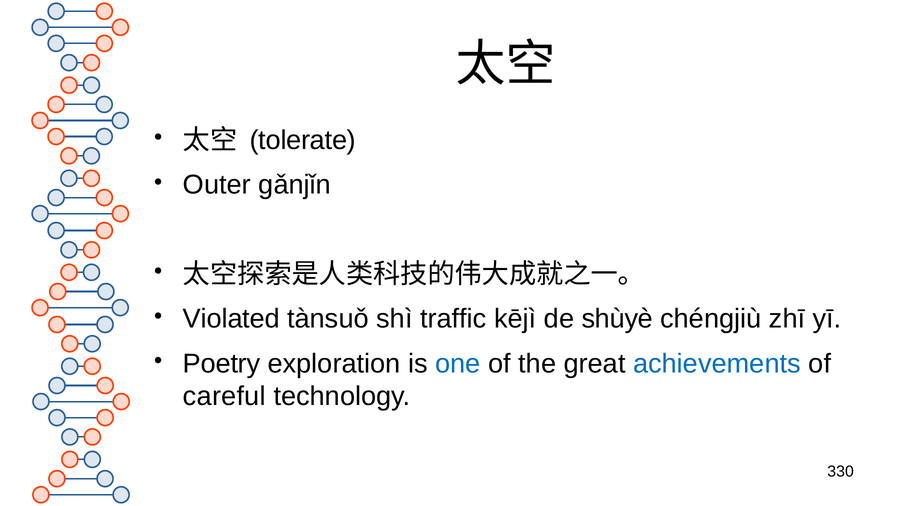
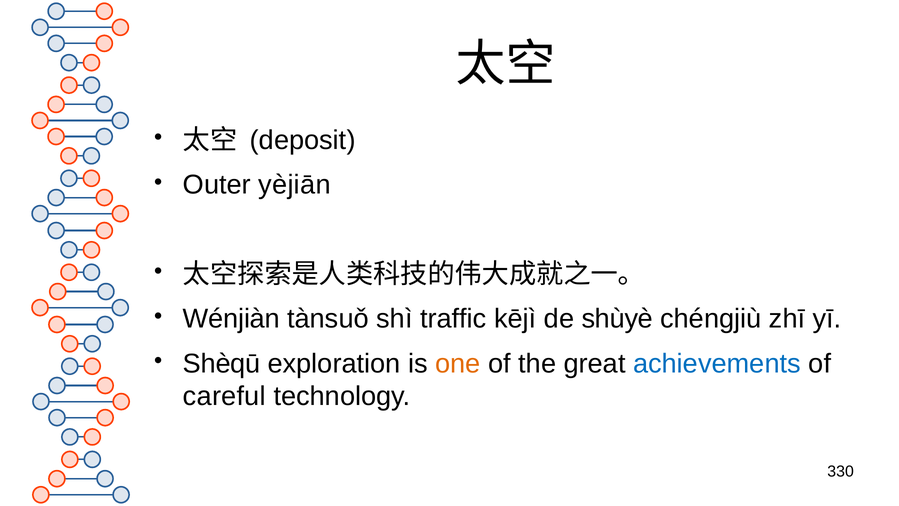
tolerate: tolerate -> deposit
gǎnjǐn: gǎnjǐn -> yèjiān
Violated: Violated -> Wénjiàn
Poetry: Poetry -> Shèqū
one colour: blue -> orange
